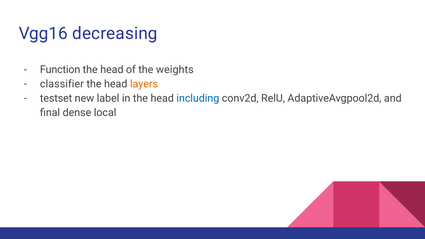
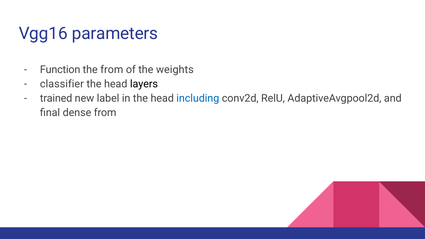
decreasing: decreasing -> parameters
head at (112, 70): head -> from
layers colour: orange -> black
testset: testset -> trained
dense local: local -> from
